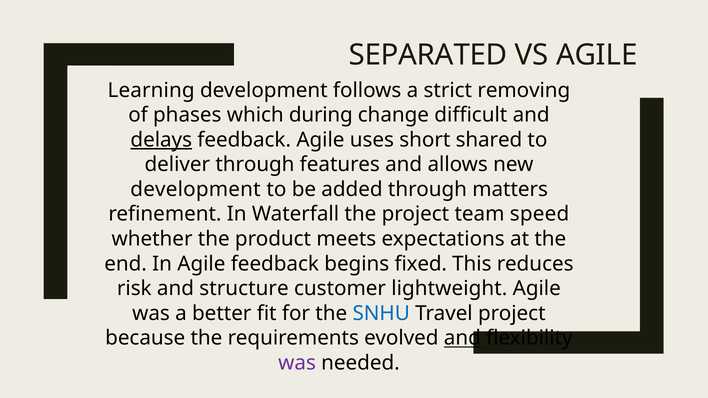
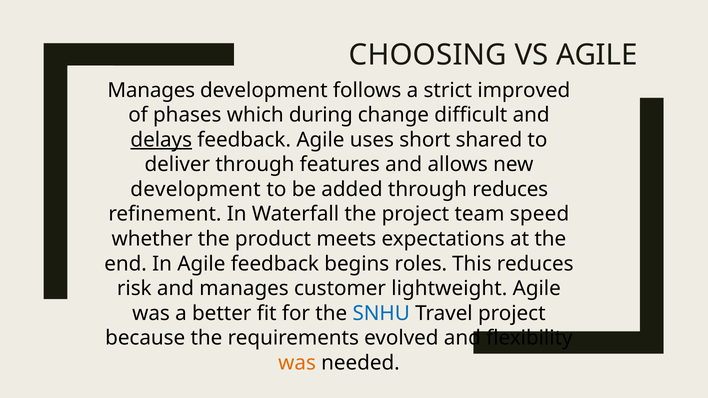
SEPARATED: SEPARATED -> CHOOSING
Learning at (151, 90): Learning -> Manages
removing: removing -> improved
through matters: matters -> reduces
fixed: fixed -> roles
and structure: structure -> manages
and at (462, 338) underline: present -> none
was at (297, 363) colour: purple -> orange
